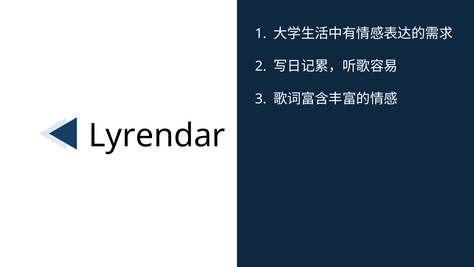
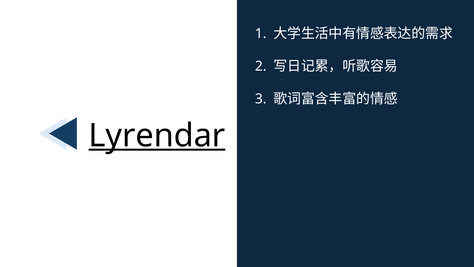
Lyrendar underline: none -> present
